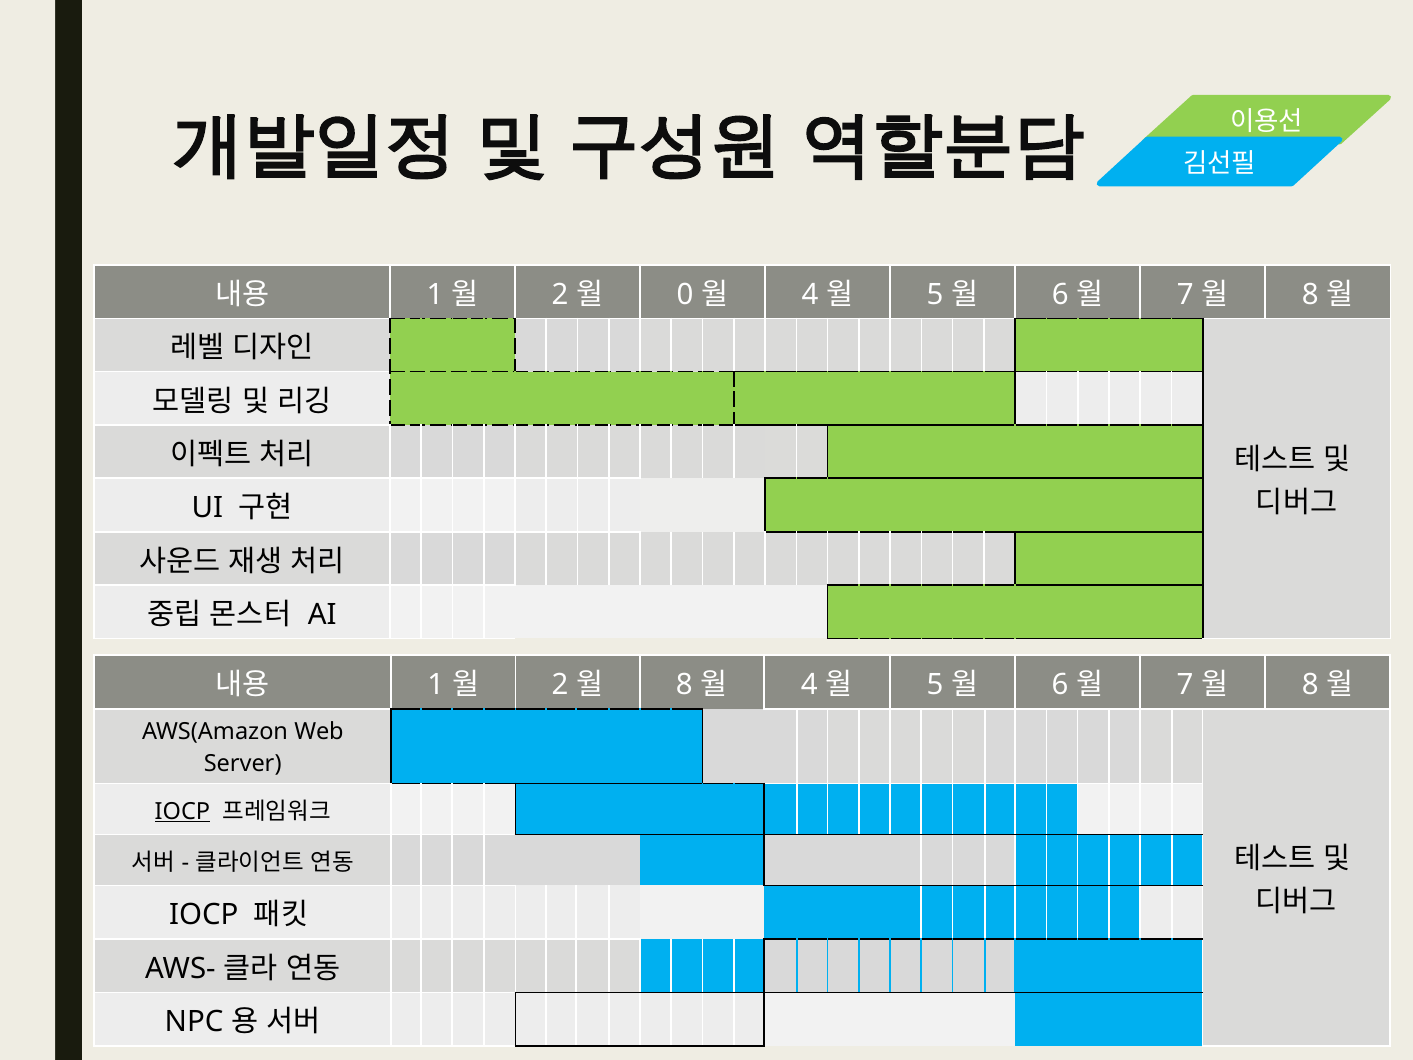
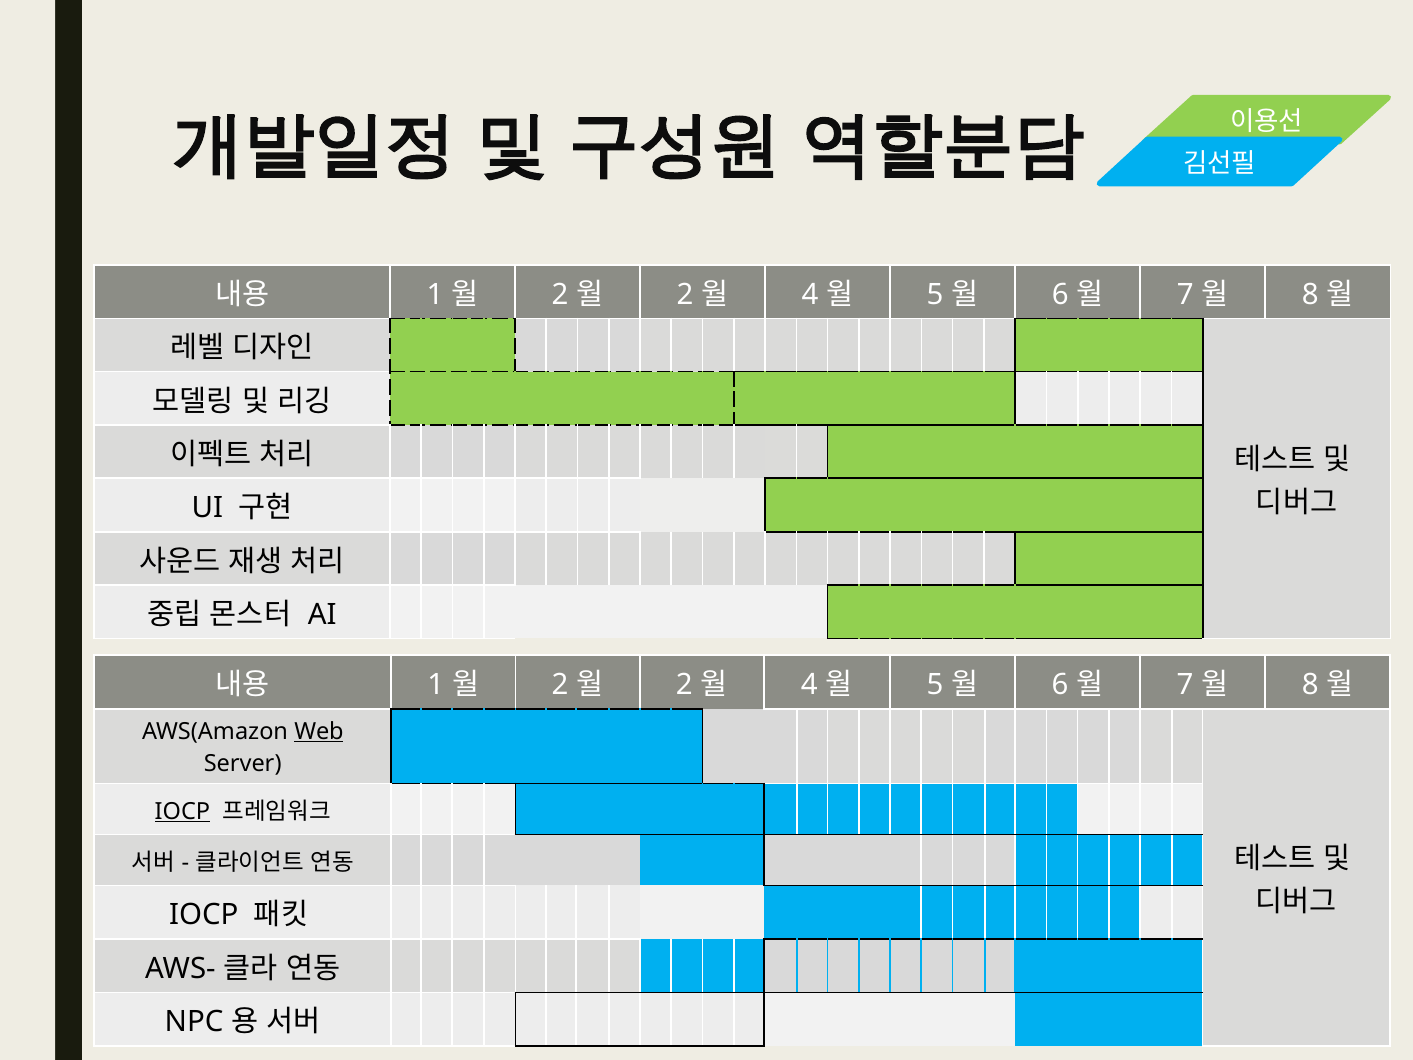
0 at (685, 295): 0 -> 2
8 at (684, 685): 8 -> 2
Web underline: none -> present
